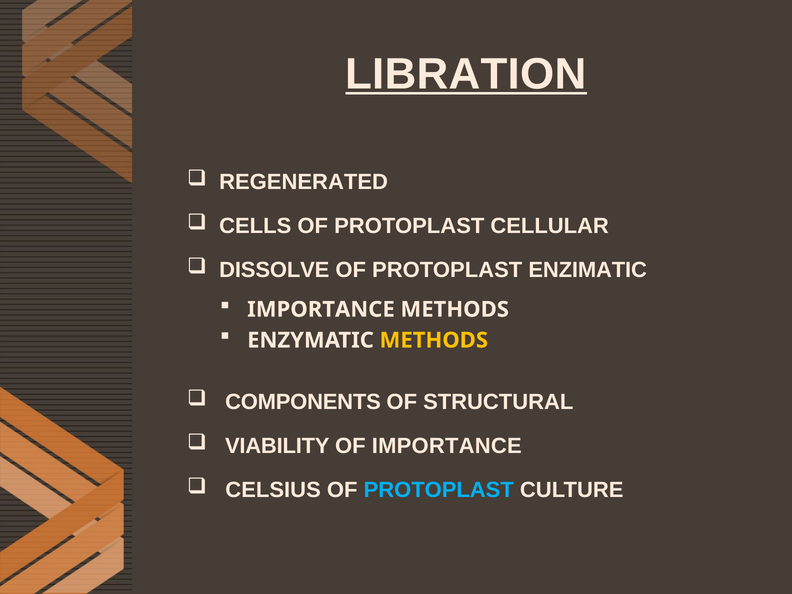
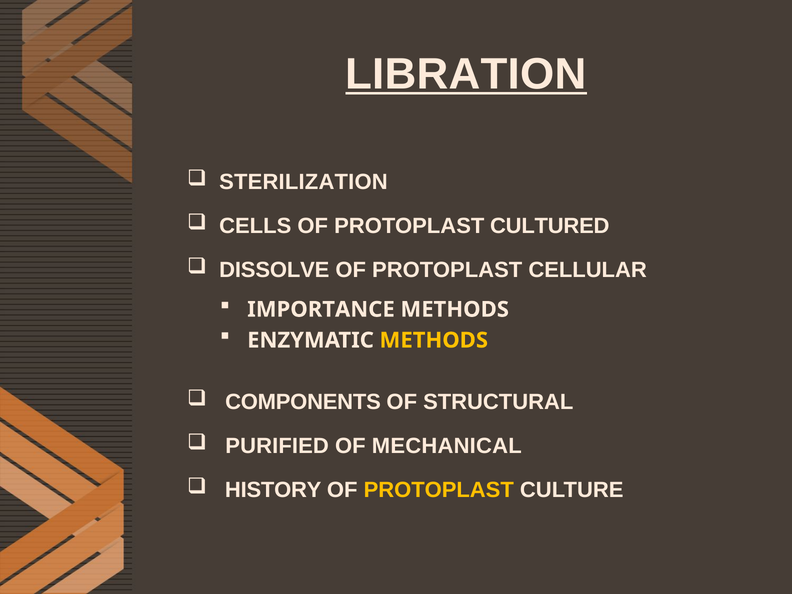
REGENERATED: REGENERATED -> STERILIZATION
CELLULAR: CELLULAR -> CULTURED
ENZIMATIC: ENZIMATIC -> CELLULAR
VIABILITY: VIABILITY -> PURIFIED
OF IMPORTANCE: IMPORTANCE -> MECHANICAL
CELSIUS: CELSIUS -> HISTORY
PROTOPLAST at (439, 490) colour: light blue -> yellow
